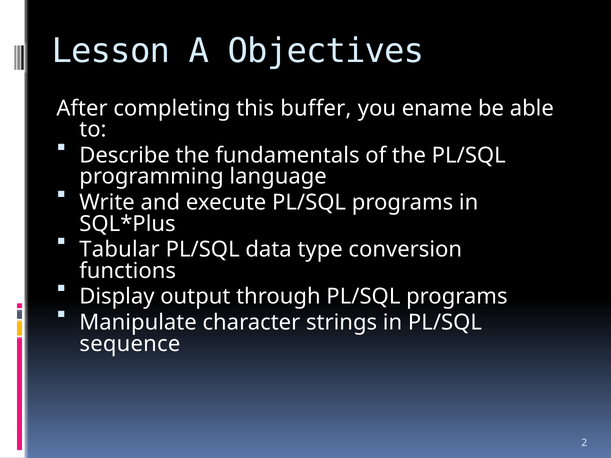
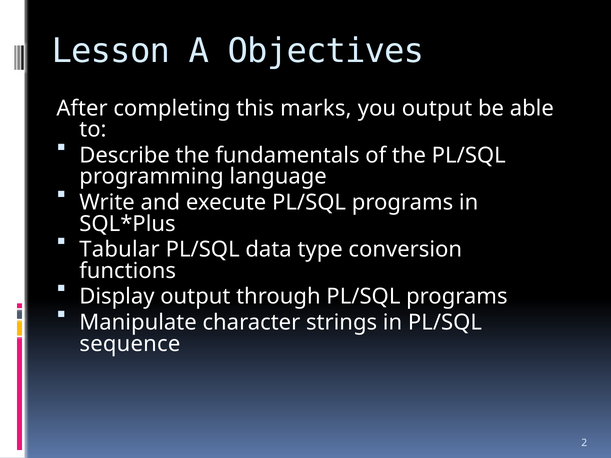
buffer: buffer -> marks
you ename: ename -> output
